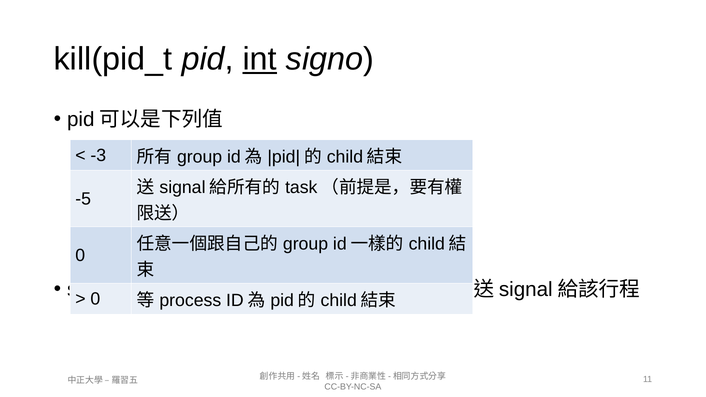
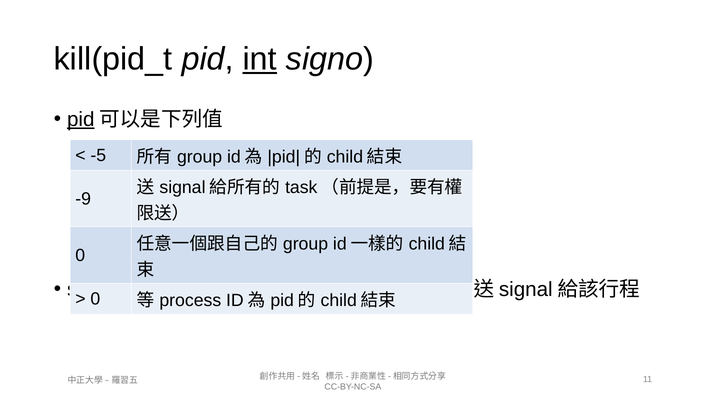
pid at (81, 119) underline: none -> present
-3: -3 -> -5
-5: -5 -> -9
